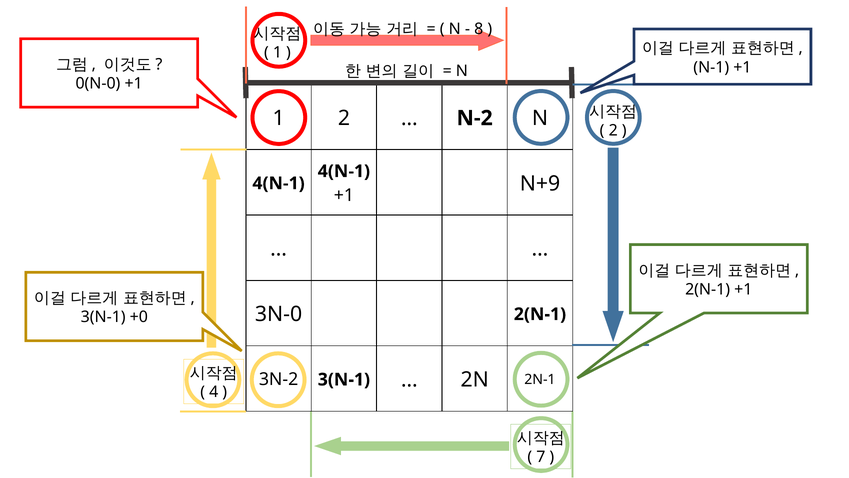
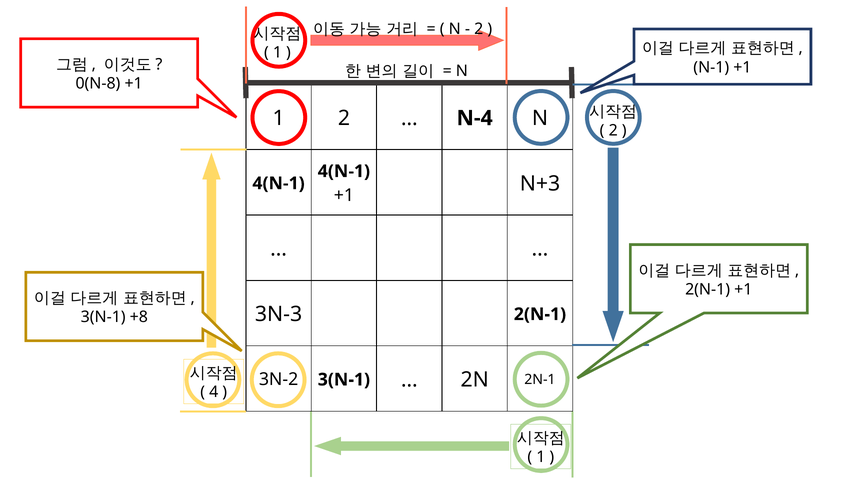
8 at (479, 29): 8 -> 2
0(N-0: 0(N-0 -> 0(N-8
N-2: N-2 -> N-4
N+9: N+9 -> N+3
3N-0: 3N-0 -> 3N-3
+0: +0 -> +8
7 at (541, 457): 7 -> 1
